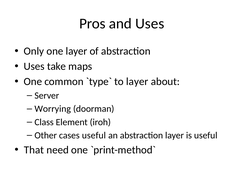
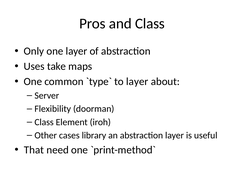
and Uses: Uses -> Class
Worrying: Worrying -> Flexibility
cases useful: useful -> library
